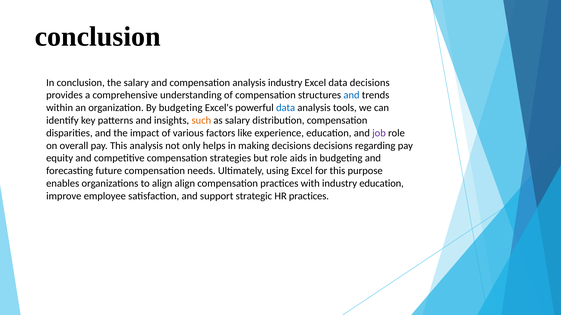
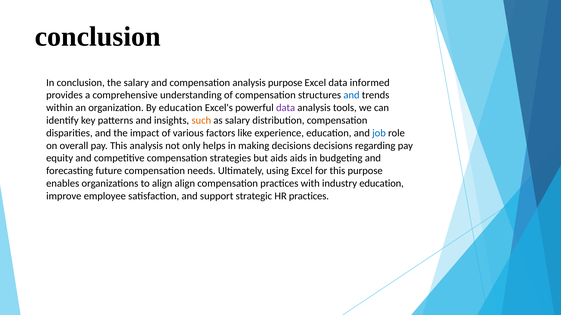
analysis industry: industry -> purpose
data decisions: decisions -> informed
By budgeting: budgeting -> education
data at (286, 108) colour: blue -> purple
job colour: purple -> blue
but role: role -> aids
